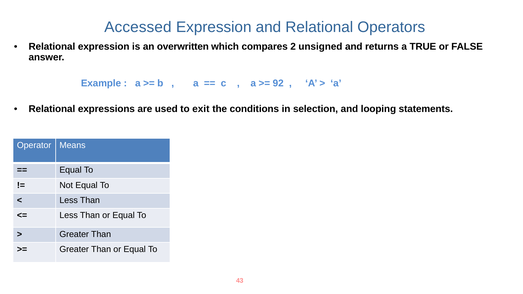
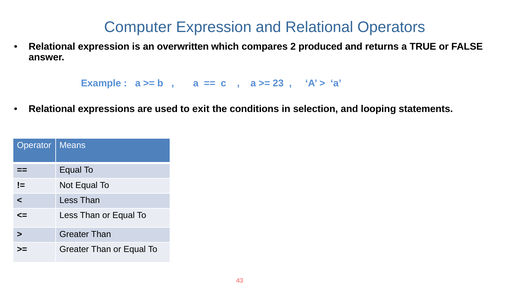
Accessed: Accessed -> Computer
unsigned: unsigned -> produced
92: 92 -> 23
